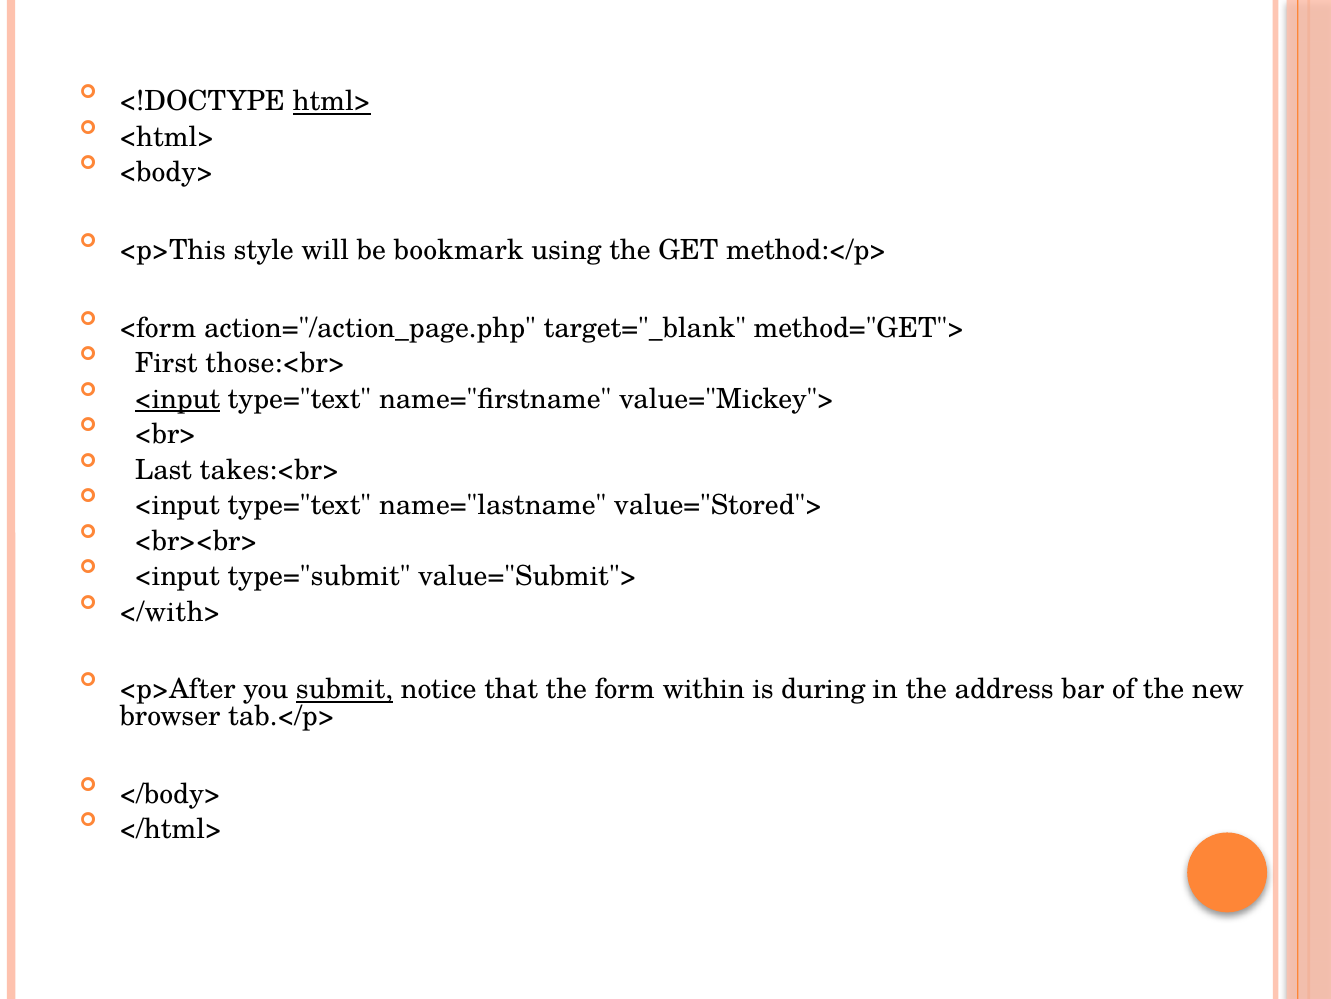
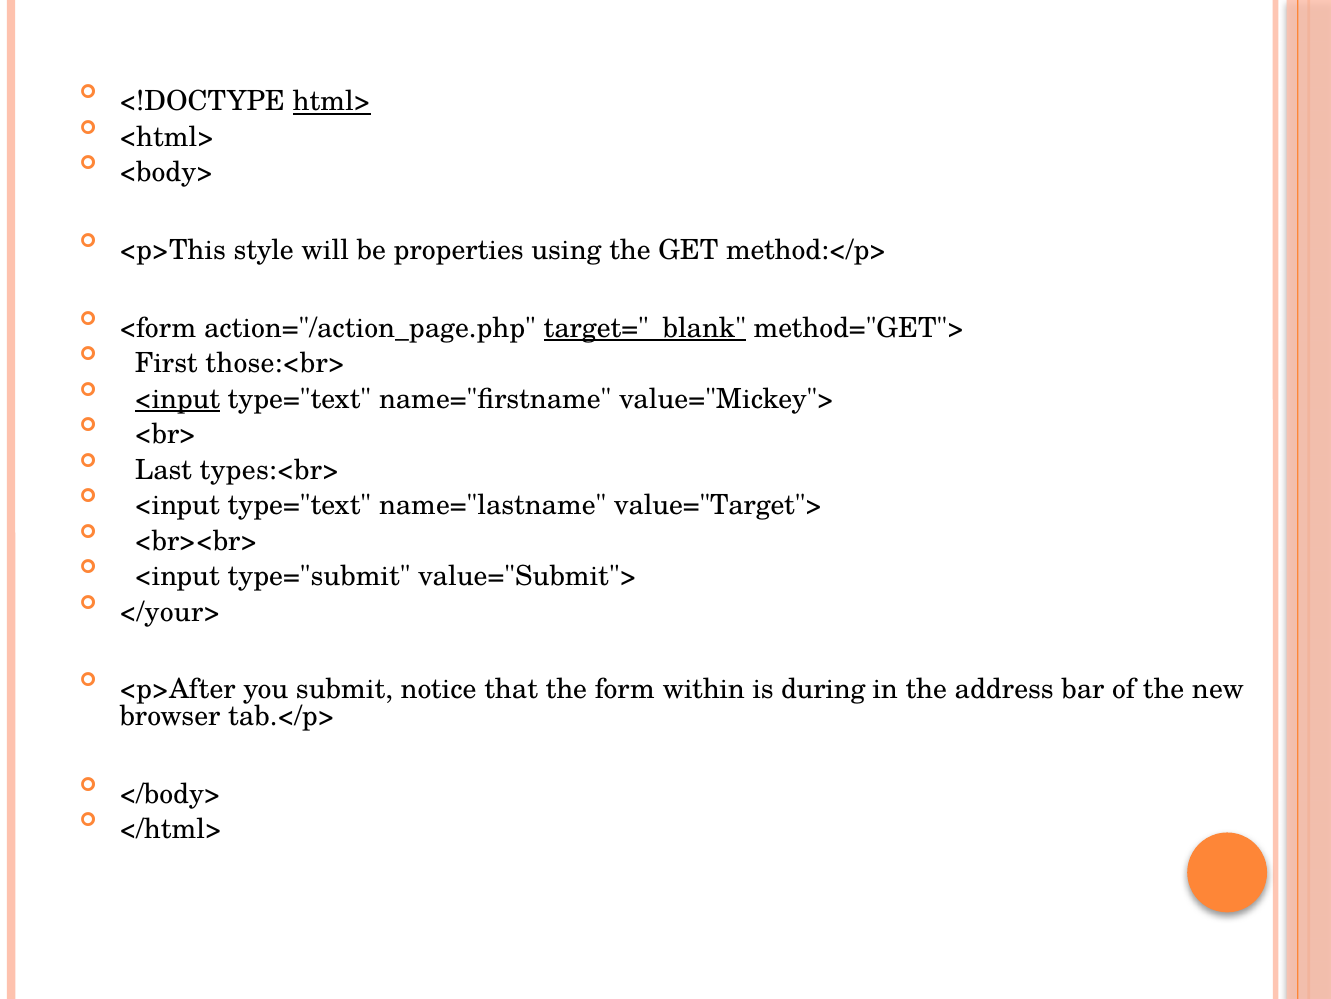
bookmark: bookmark -> properties
target="_blank underline: none -> present
takes:<br>: takes:<br> -> types:<br>
value="Stored">: value="Stored"> -> value="Target">
</with>: </with> -> </your>
submit underline: present -> none
